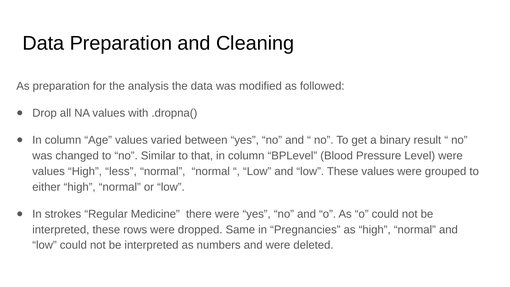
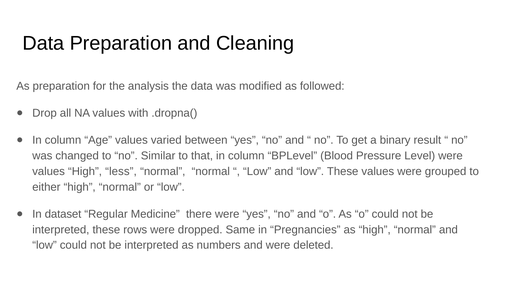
strokes: strokes -> dataset
